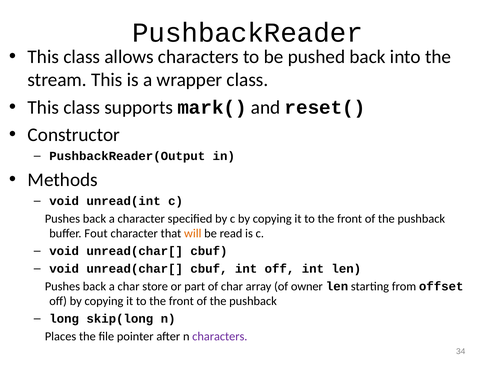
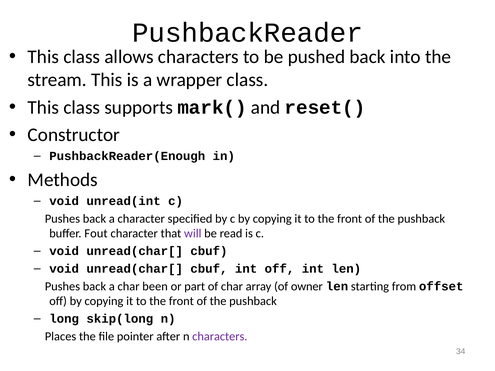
PushbackReader(Output: PushbackReader(Output -> PushbackReader(Enough
will colour: orange -> purple
store: store -> been
